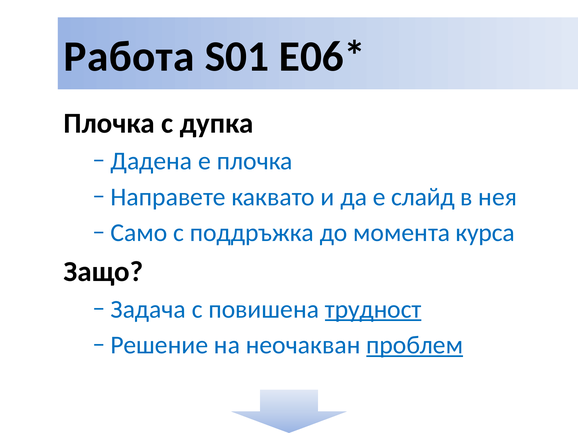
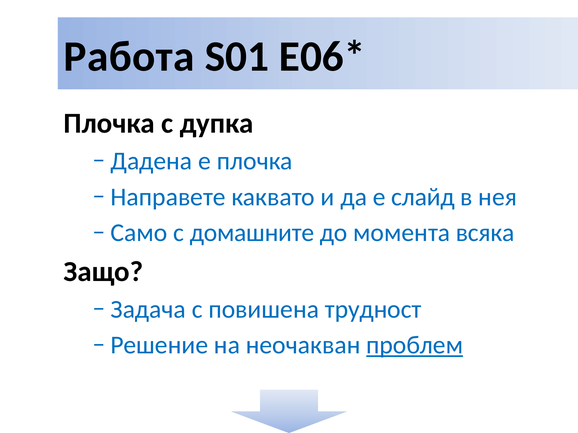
поддръжка: поддръжка -> домашните
курса: курса -> всяка
трудност underline: present -> none
